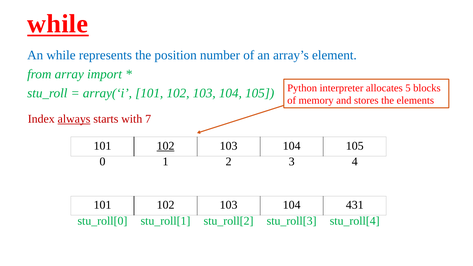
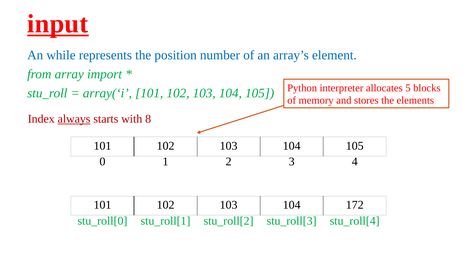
while at (58, 24): while -> input
7: 7 -> 8
102 at (166, 146) underline: present -> none
431: 431 -> 172
